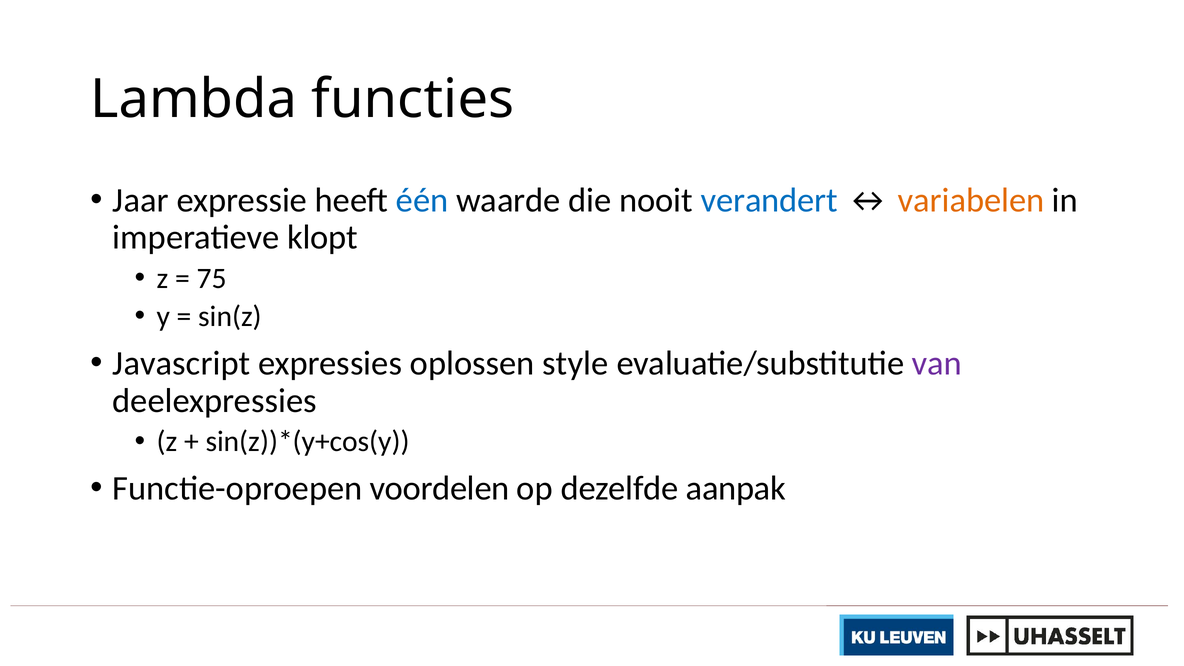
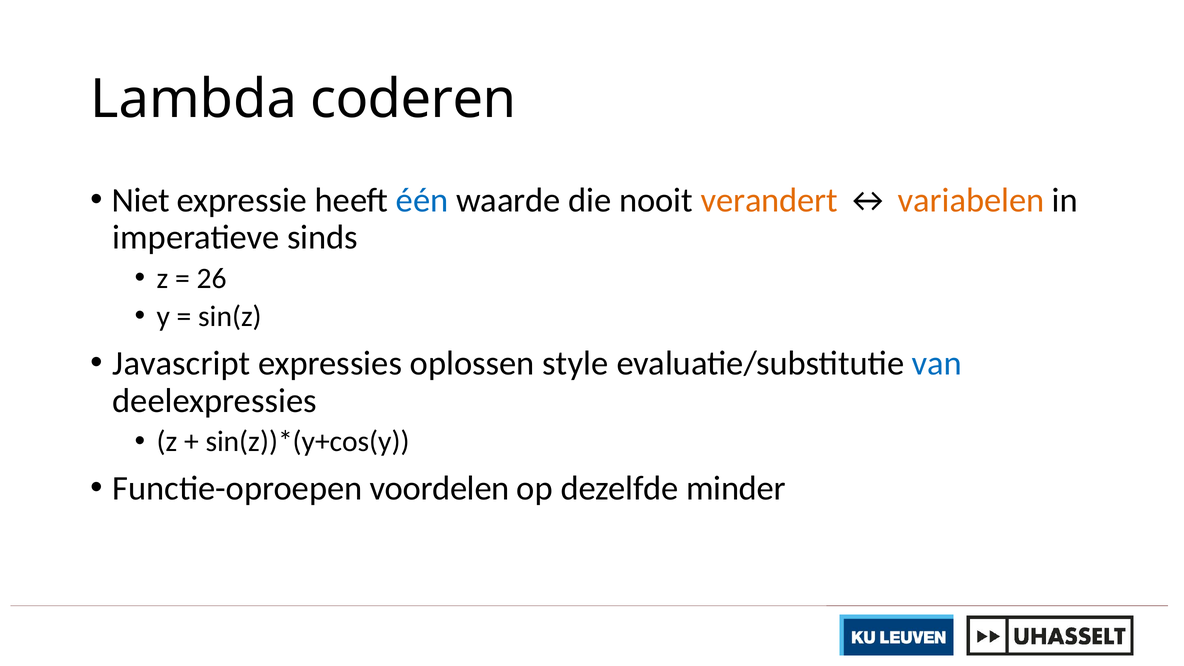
functies: functies -> coderen
Jaar: Jaar -> Niet
verandert colour: blue -> orange
klopt: klopt -> sinds
75: 75 -> 26
van colour: purple -> blue
aanpak: aanpak -> minder
